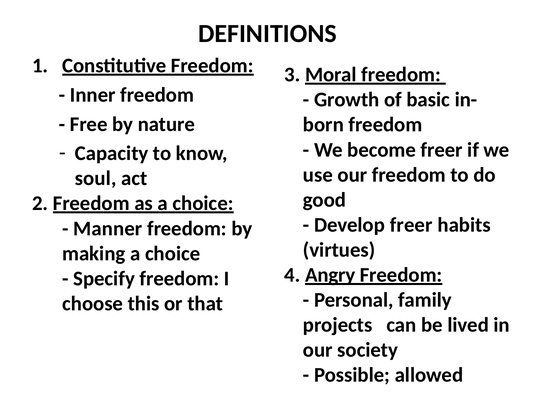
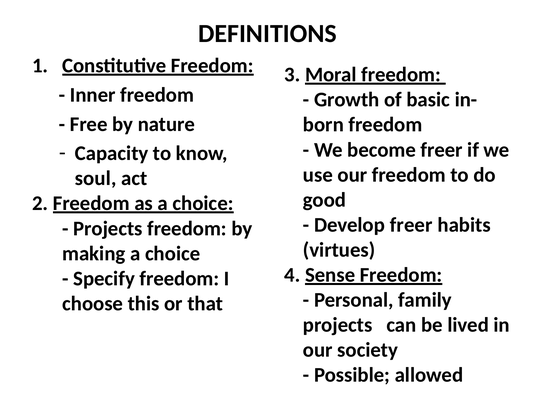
Manner at (108, 228): Manner -> Projects
Angry: Angry -> Sense
